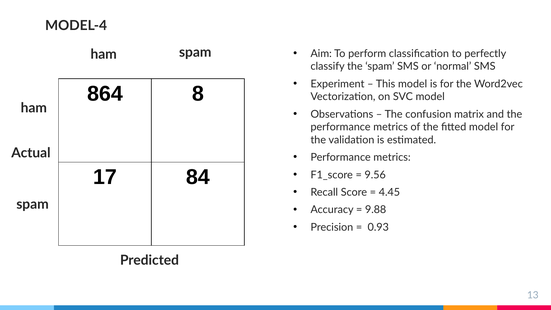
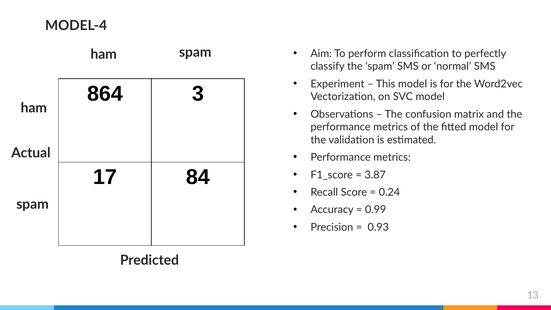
8: 8 -> 3
9.56: 9.56 -> 3.87
4.45: 4.45 -> 0.24
9.88: 9.88 -> 0.99
